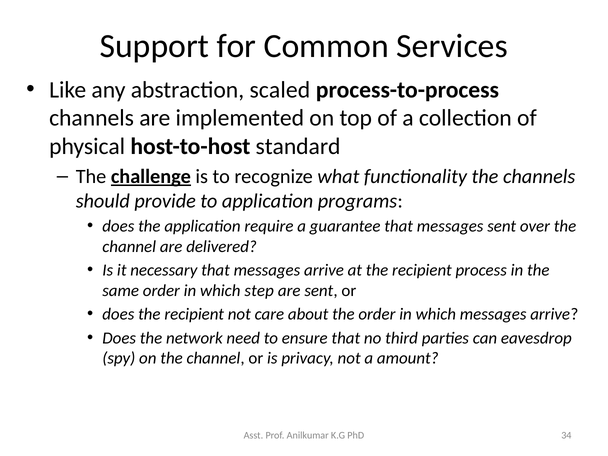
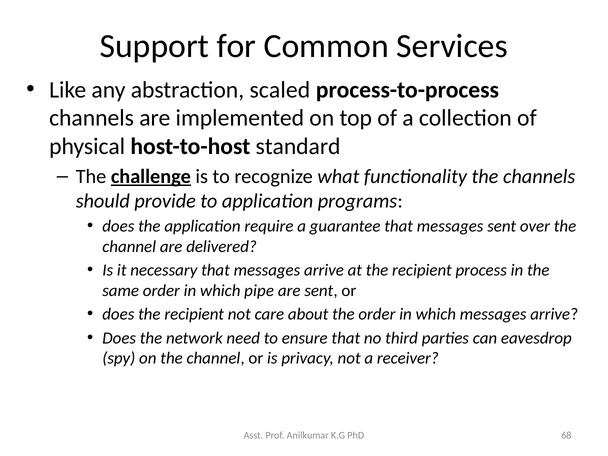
step: step -> pipe
amount: amount -> receiver
34: 34 -> 68
